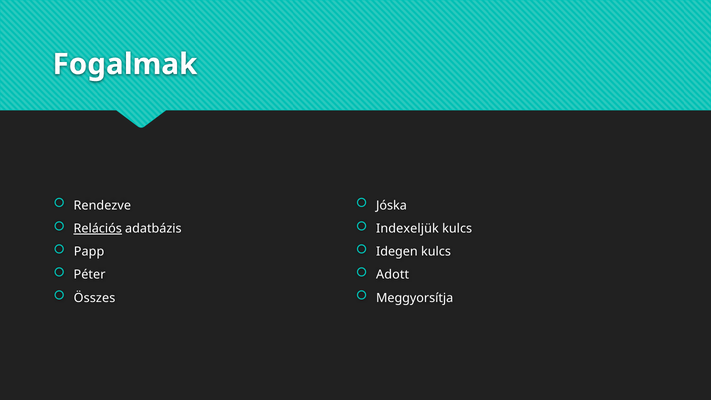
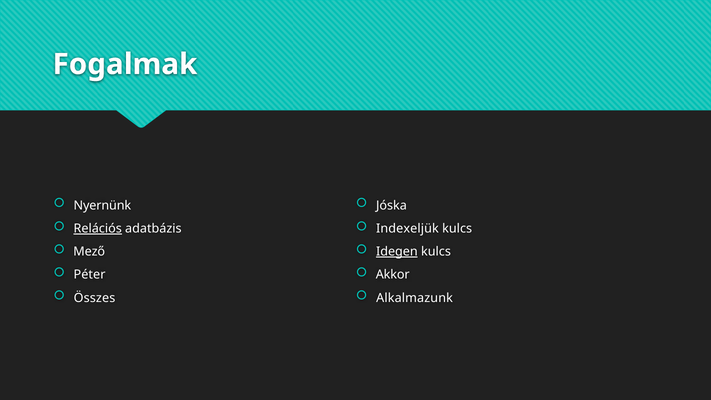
Rendezve: Rendezve -> Nyernünk
Papp: Papp -> Mező
Idegen underline: none -> present
Adott: Adott -> Akkor
Meggyorsítja: Meggyorsítja -> Alkalmazunk
